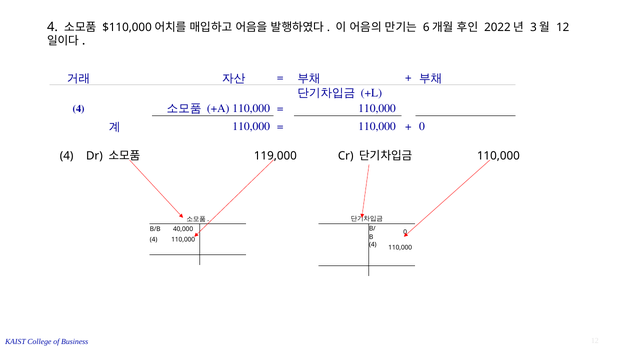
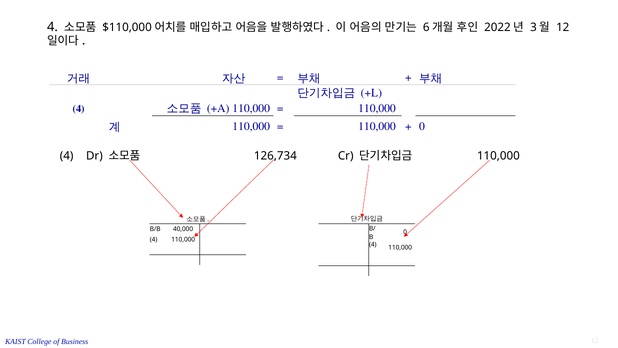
119,000: 119,000 -> 126,734
